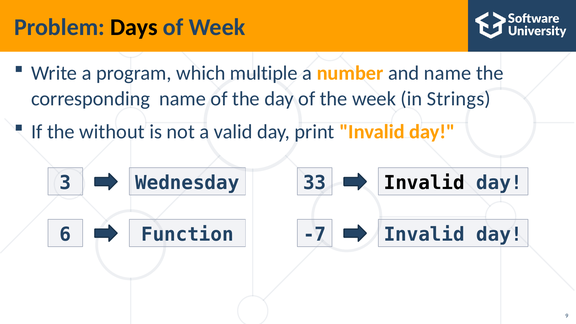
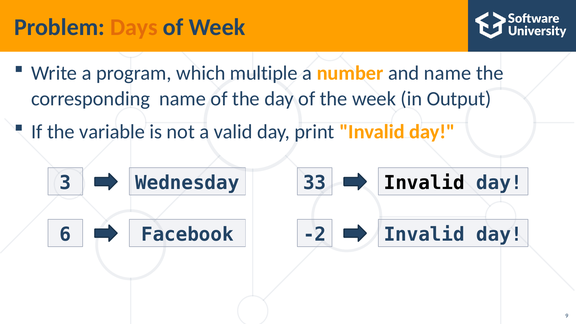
Days colour: black -> orange
Strings: Strings -> Output
without: without -> variable
Function: Function -> Facebook
-7: -7 -> -2
